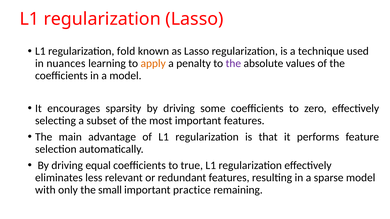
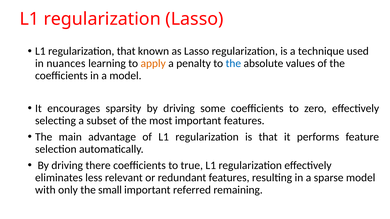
regularization fold: fold -> that
the at (233, 64) colour: purple -> blue
equal: equal -> there
practice: practice -> referred
